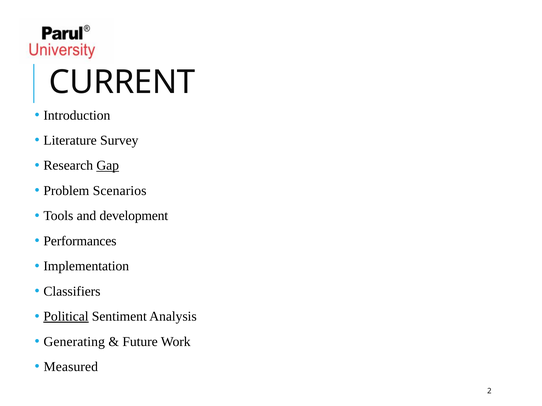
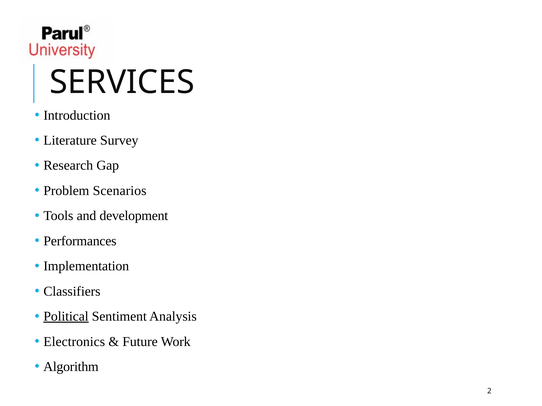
CURRENT: CURRENT -> SERVICES
Gap underline: present -> none
Generating: Generating -> Electronics
Measured: Measured -> Algorithm
